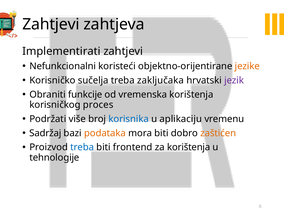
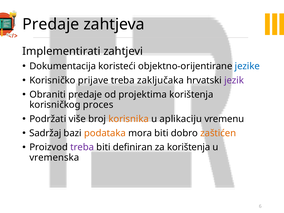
Zahtjevi at (51, 24): Zahtjevi -> Predaje
Nefunkcionalni: Nefunkcionalni -> Dokumentacija
jezike colour: orange -> blue
sučelja: sučelja -> prijave
Obraniti funkcije: funkcije -> predaje
vremenska: vremenska -> projektima
korisnika colour: blue -> orange
treba at (82, 147) colour: blue -> purple
frontend: frontend -> definiran
tehnologije: tehnologije -> vremenska
